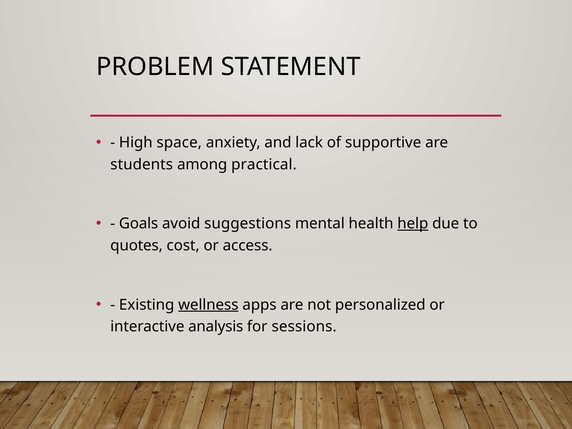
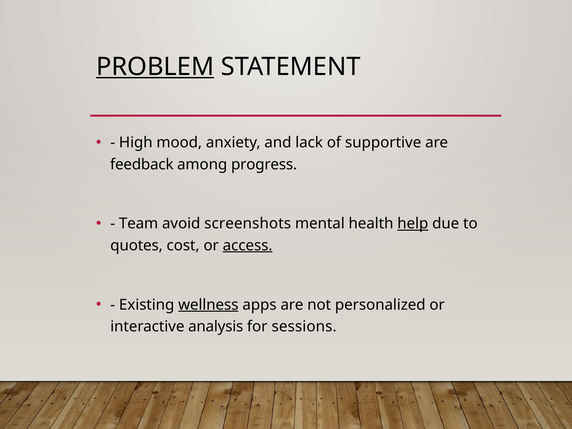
PROBLEM underline: none -> present
space: space -> mood
students: students -> feedback
practical: practical -> progress
Goals: Goals -> Team
suggestions: suggestions -> screenshots
access underline: none -> present
